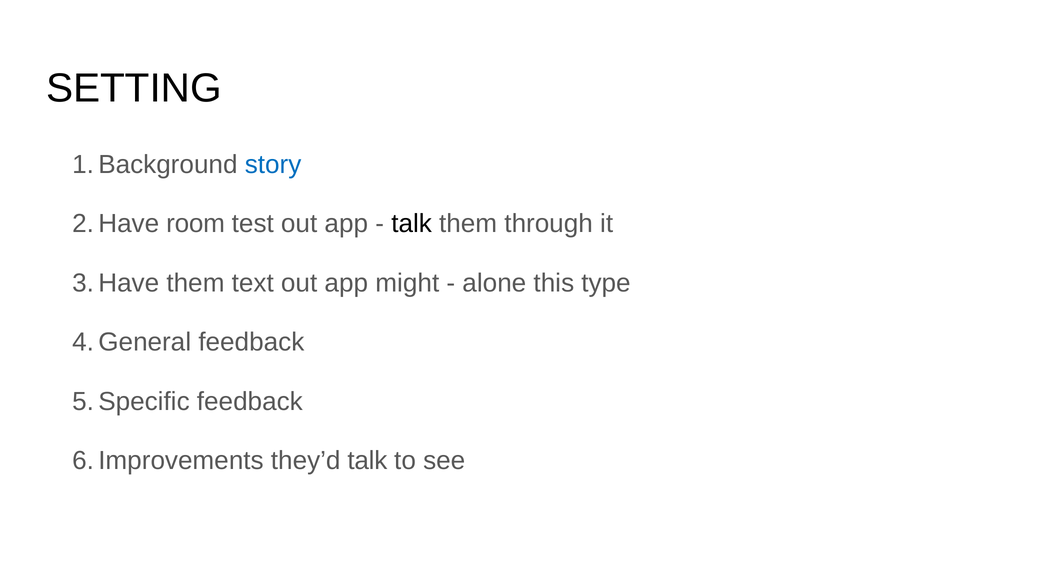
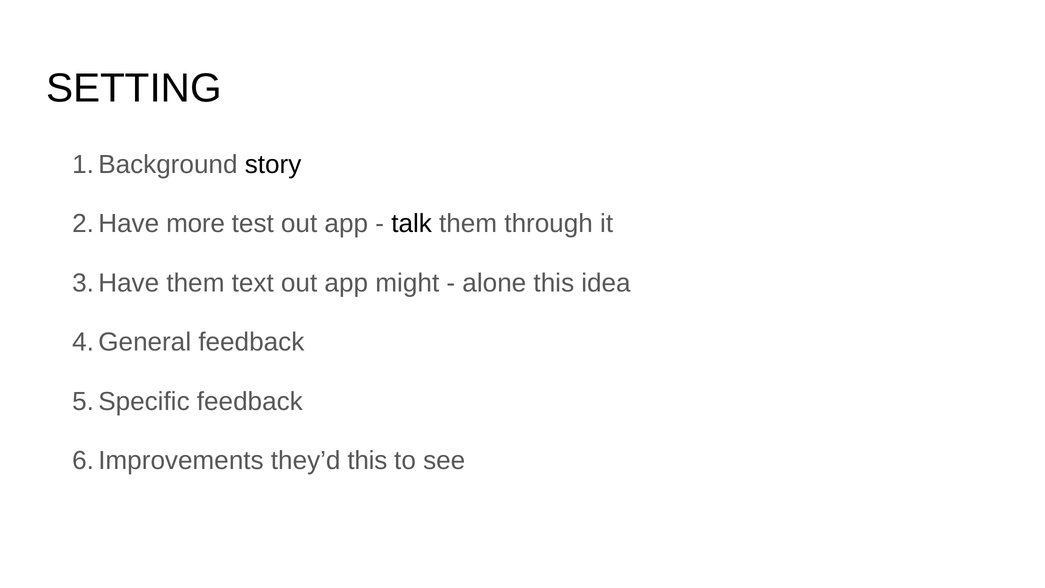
story colour: blue -> black
room: room -> more
type: type -> idea
they’d talk: talk -> this
